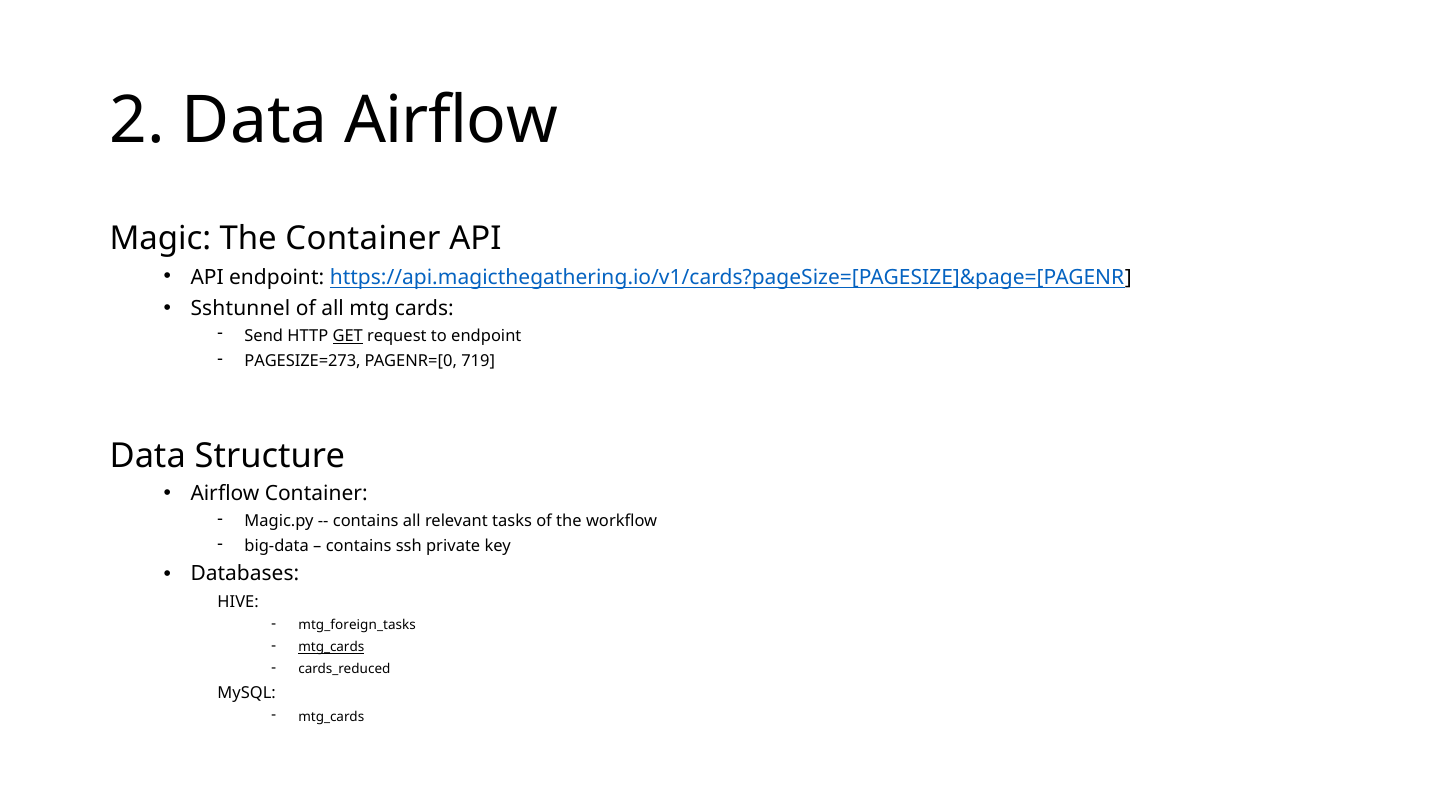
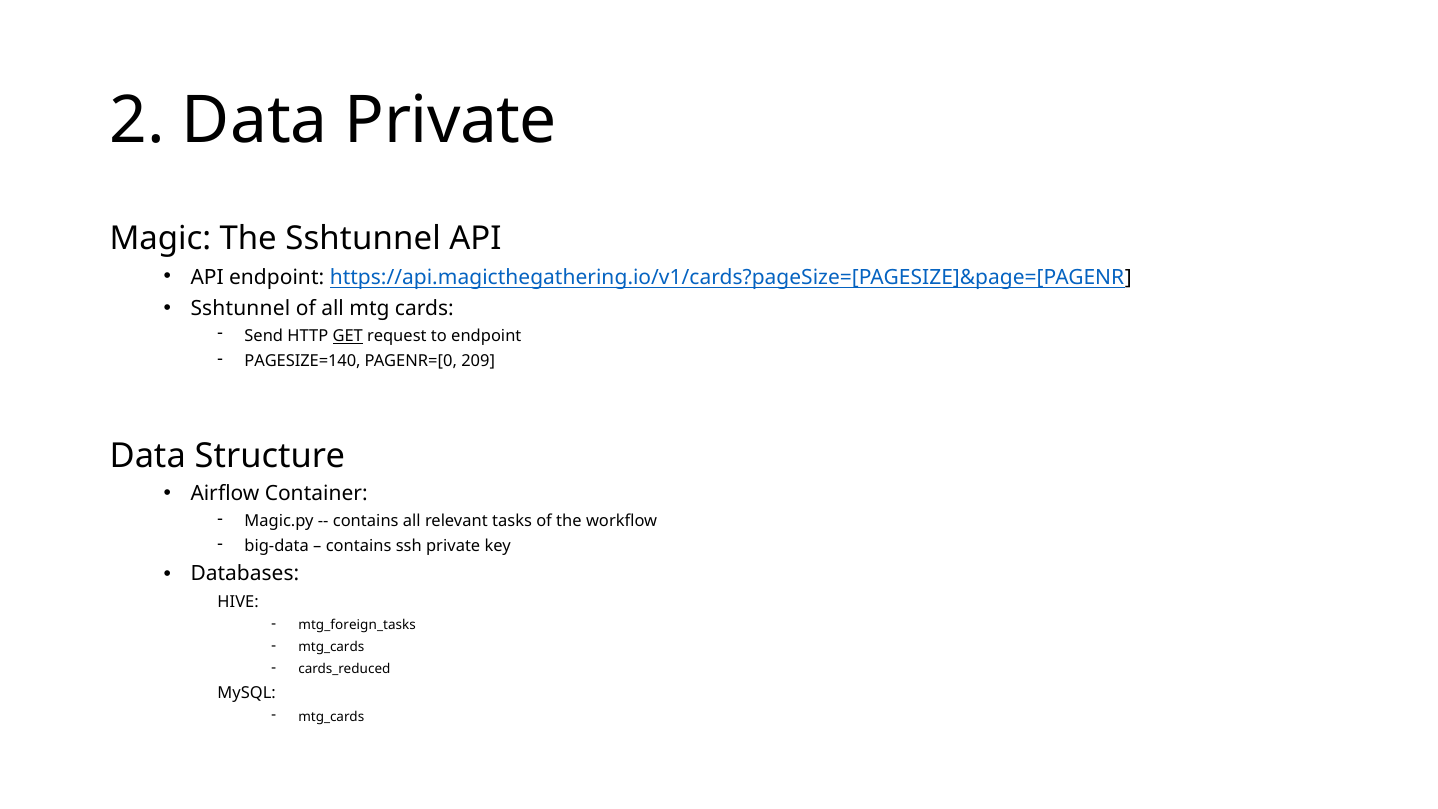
Data Airflow: Airflow -> Private
The Container: Container -> Sshtunnel
PAGESIZE=273: PAGESIZE=273 -> PAGESIZE=140
719: 719 -> 209
mtg_cards at (331, 647) underline: present -> none
